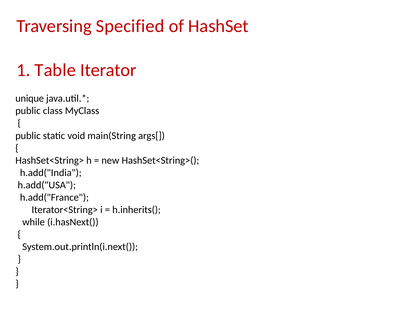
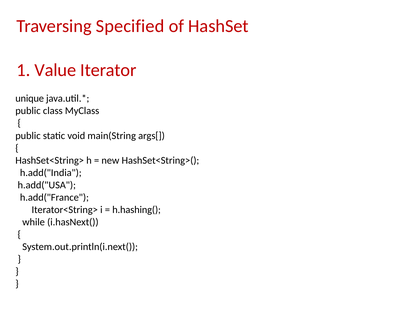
Table: Table -> Value
h.inherits(: h.inherits( -> h.hashing(
